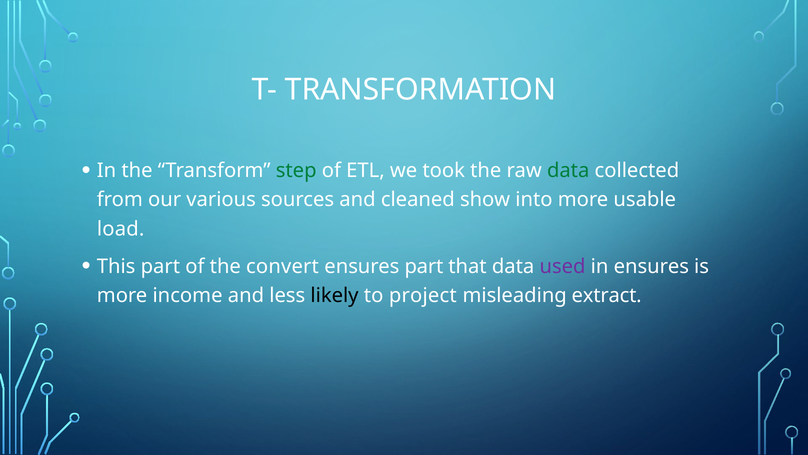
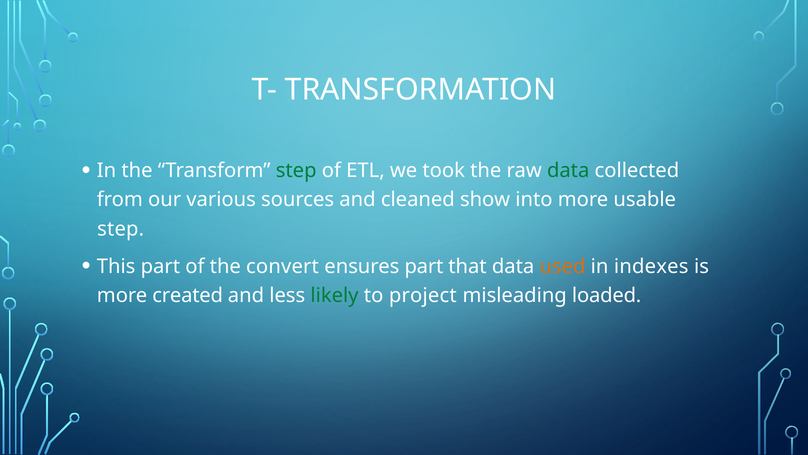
load at (121, 229): load -> step
used colour: purple -> orange
in ensures: ensures -> indexes
income: income -> created
likely colour: black -> green
extract: extract -> loaded
